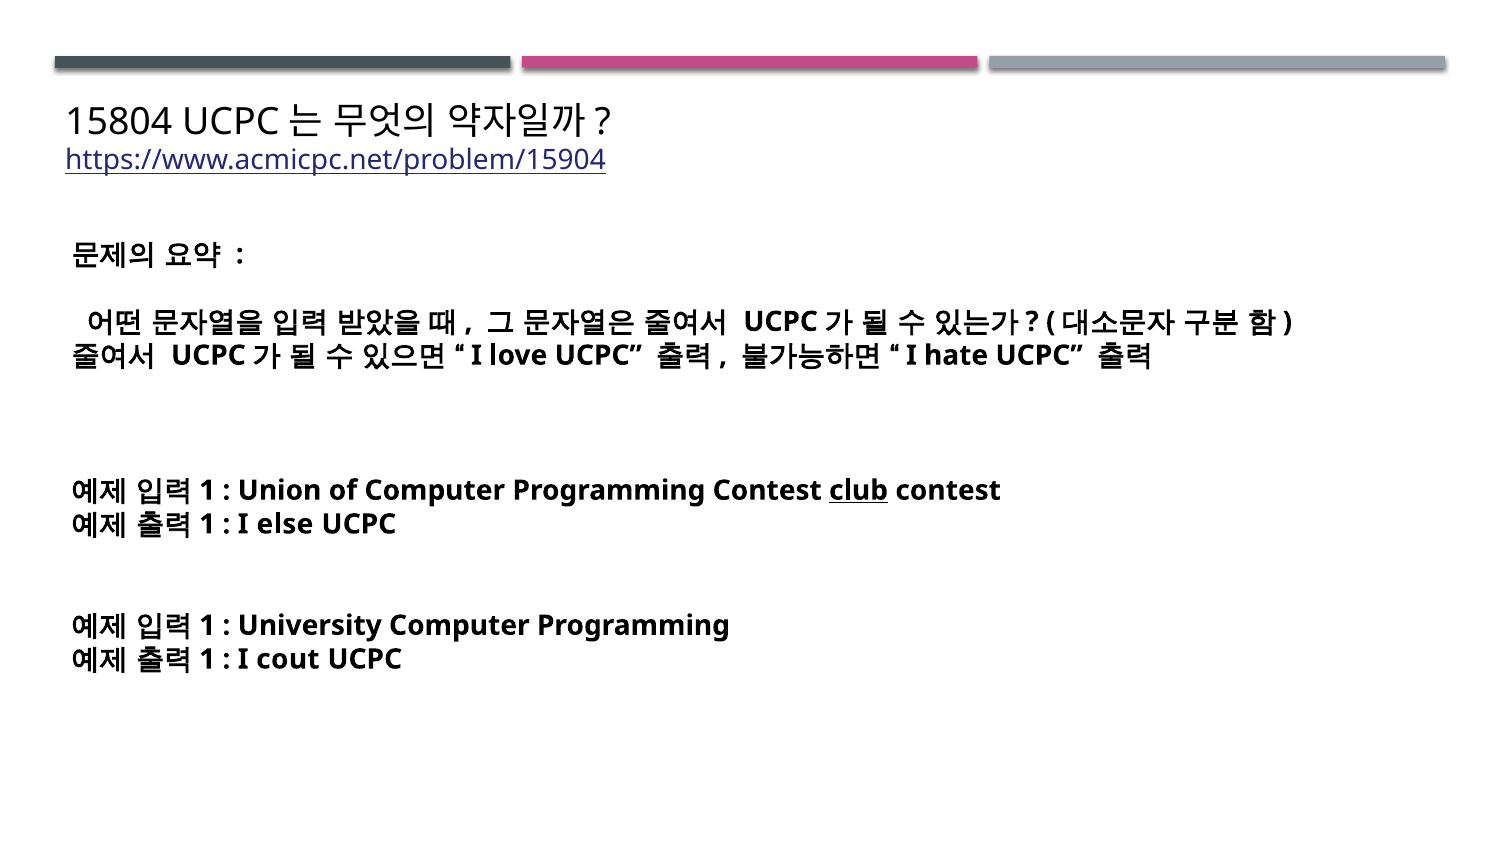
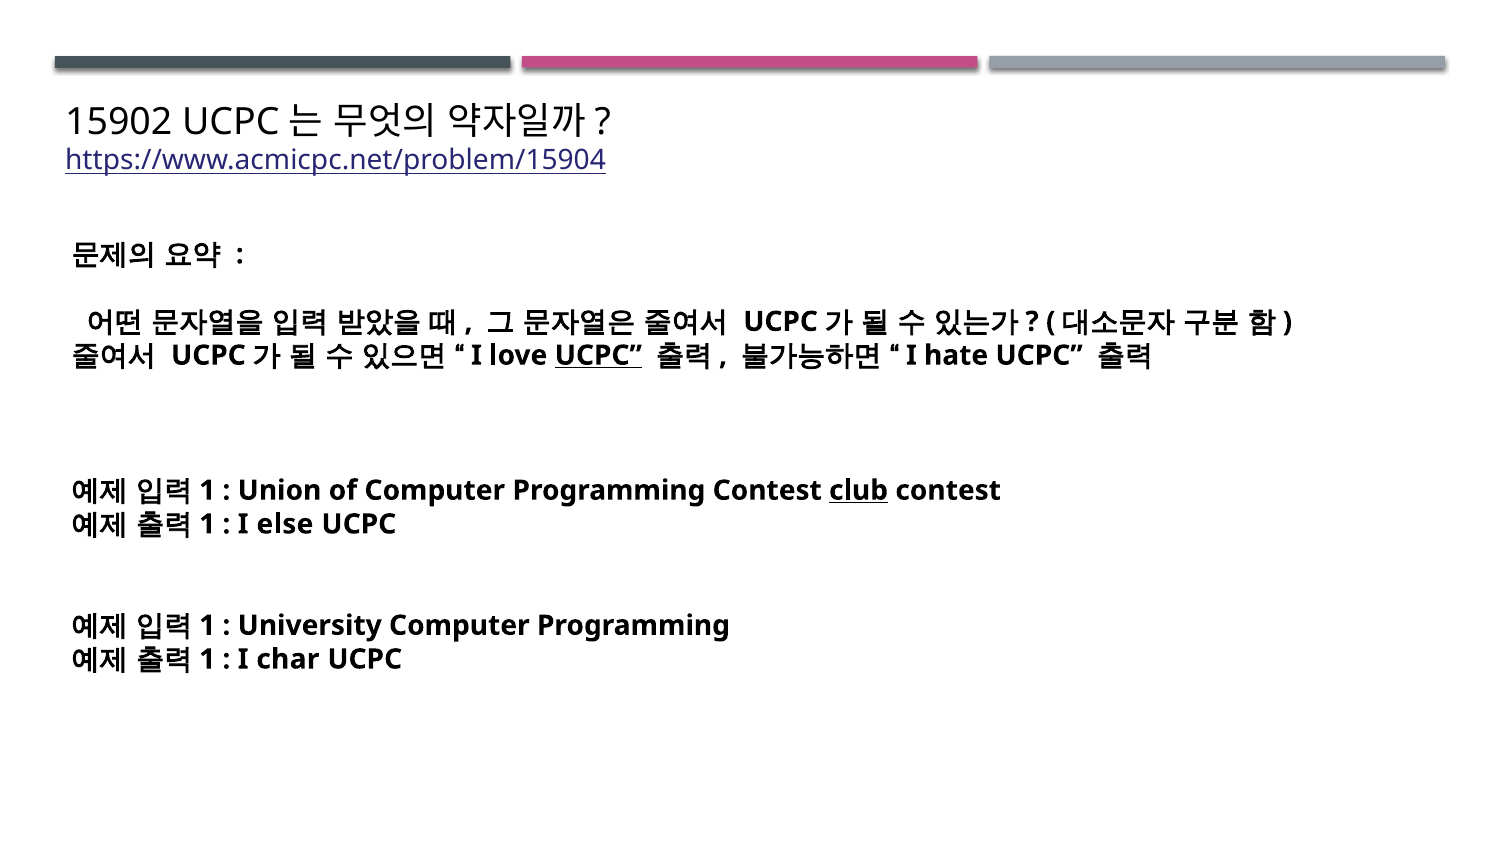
15804: 15804 -> 15902
UCPC at (598, 355) underline: none -> present
cout: cout -> char
